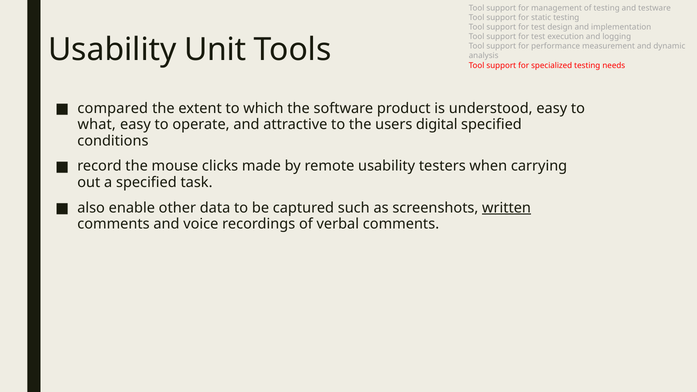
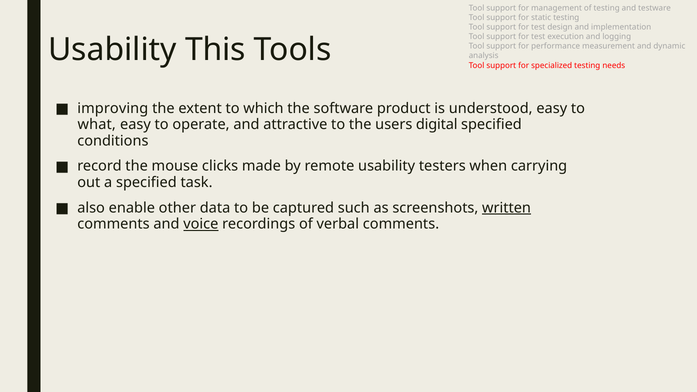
Unit: Unit -> This
compared: compared -> improving
voice underline: none -> present
